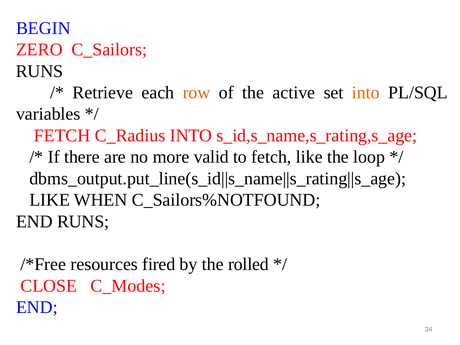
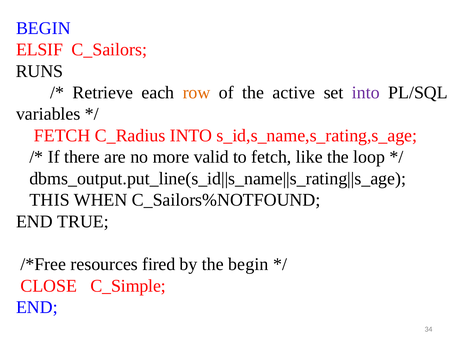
ZERO: ZERO -> ELSIF
into at (366, 93) colour: orange -> purple
LIKE at (50, 200): LIKE -> THIS
END RUNS: RUNS -> TRUE
the rolled: rolled -> begin
C_Modes: C_Modes -> C_Simple
